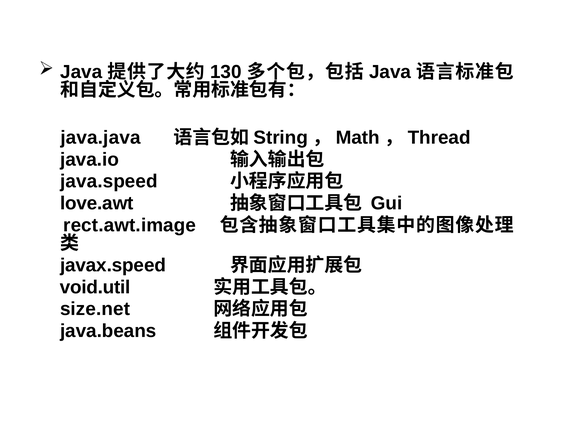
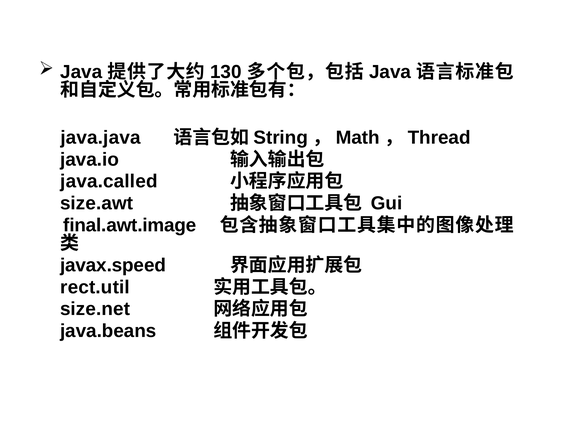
java.speed: java.speed -> java.called
love.awt: love.awt -> size.awt
rect.awt.image: rect.awt.image -> final.awt.image
void.util: void.util -> rect.util
